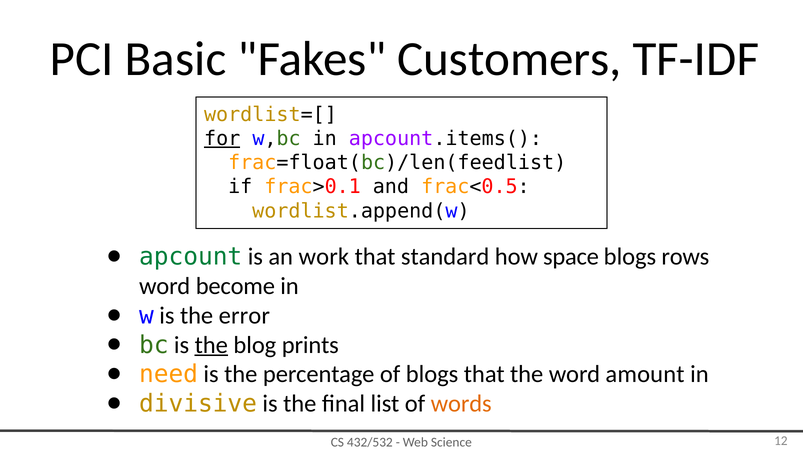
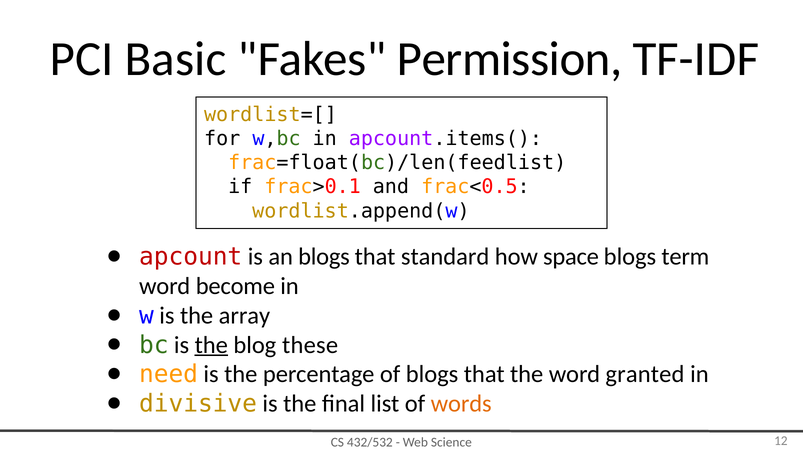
Customers: Customers -> Permission
for underline: present -> none
apcount colour: green -> red
an work: work -> blogs
rows: rows -> term
error: error -> array
prints: prints -> these
amount: amount -> granted
